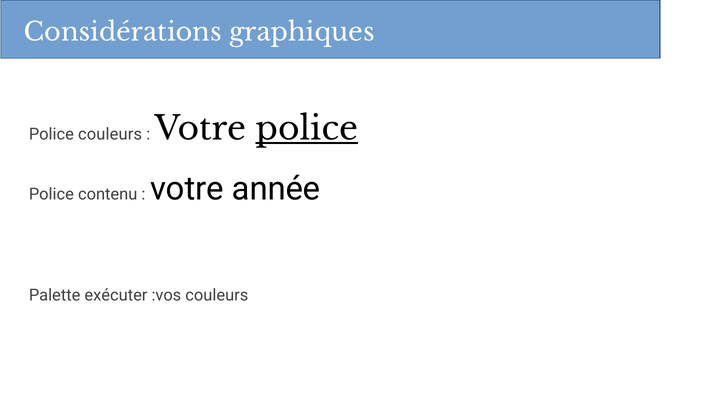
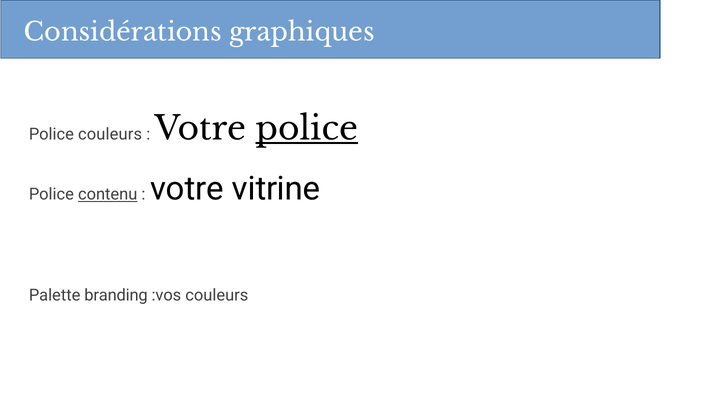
contenu underline: none -> present
année: année -> vitrine
exécuter: exécuter -> branding
